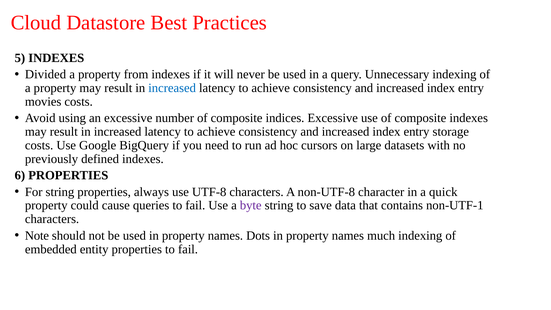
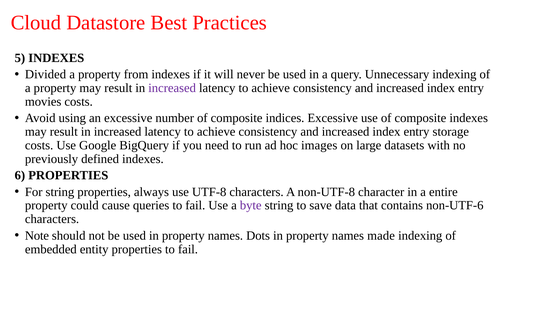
increased at (172, 88) colour: blue -> purple
cursors: cursors -> images
quick: quick -> entire
non-UTF-1: non-UTF-1 -> non-UTF-6
much: much -> made
